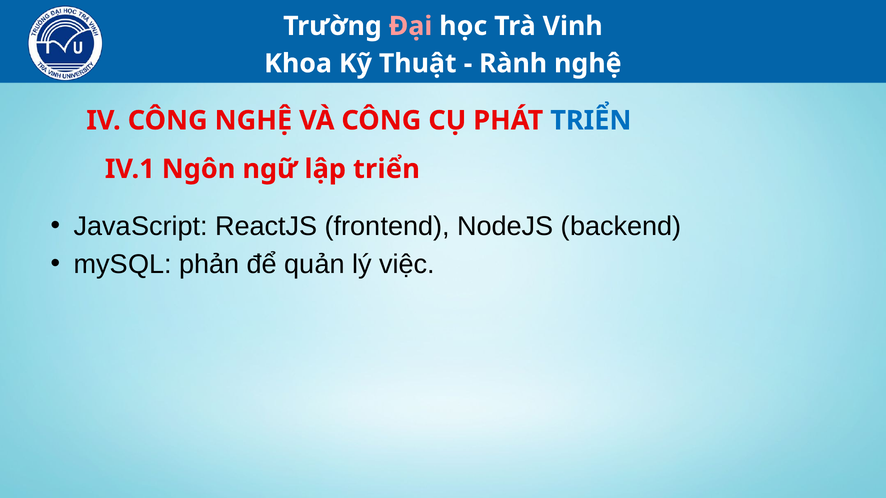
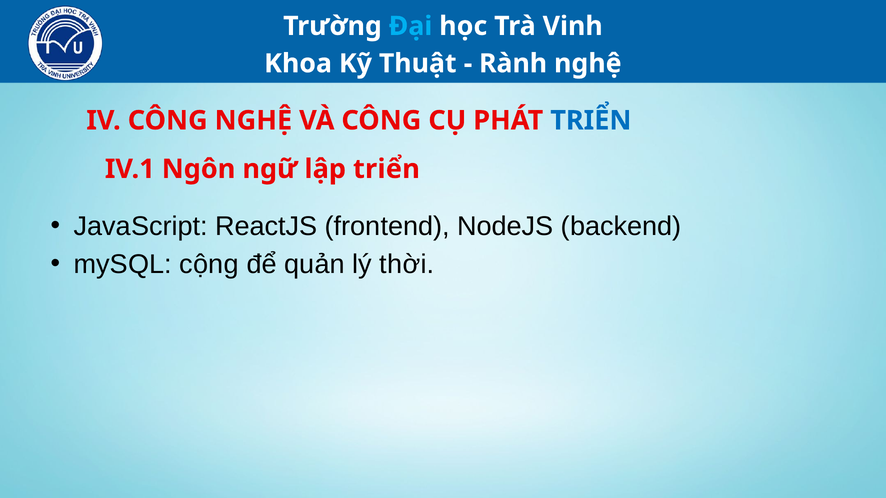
Đại colour: pink -> light blue
phản: phản -> cộng
việc: việc -> thời
